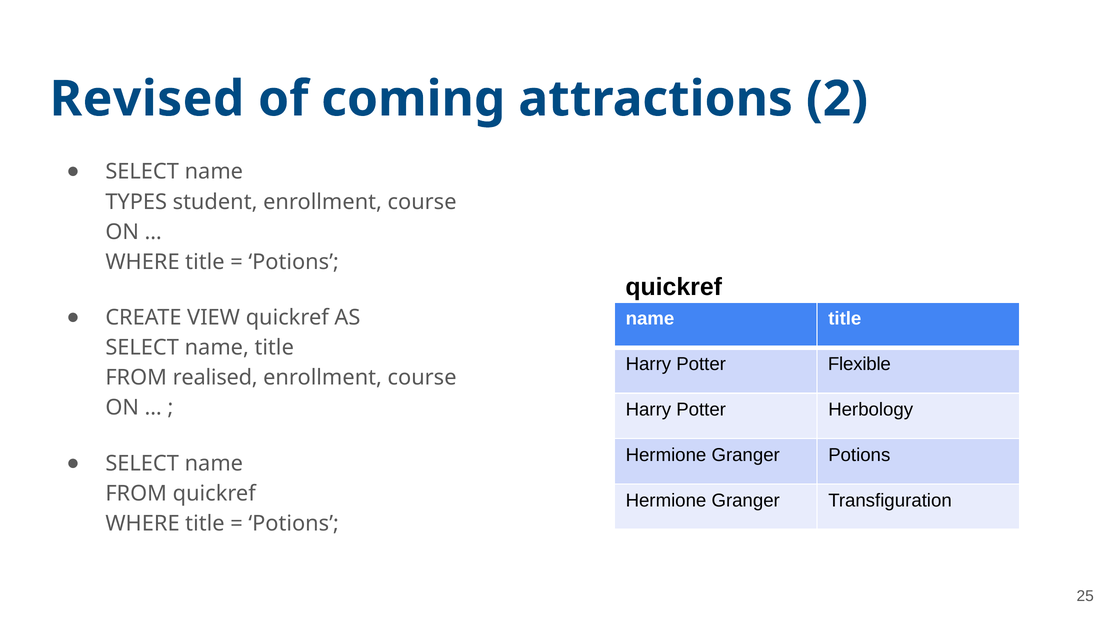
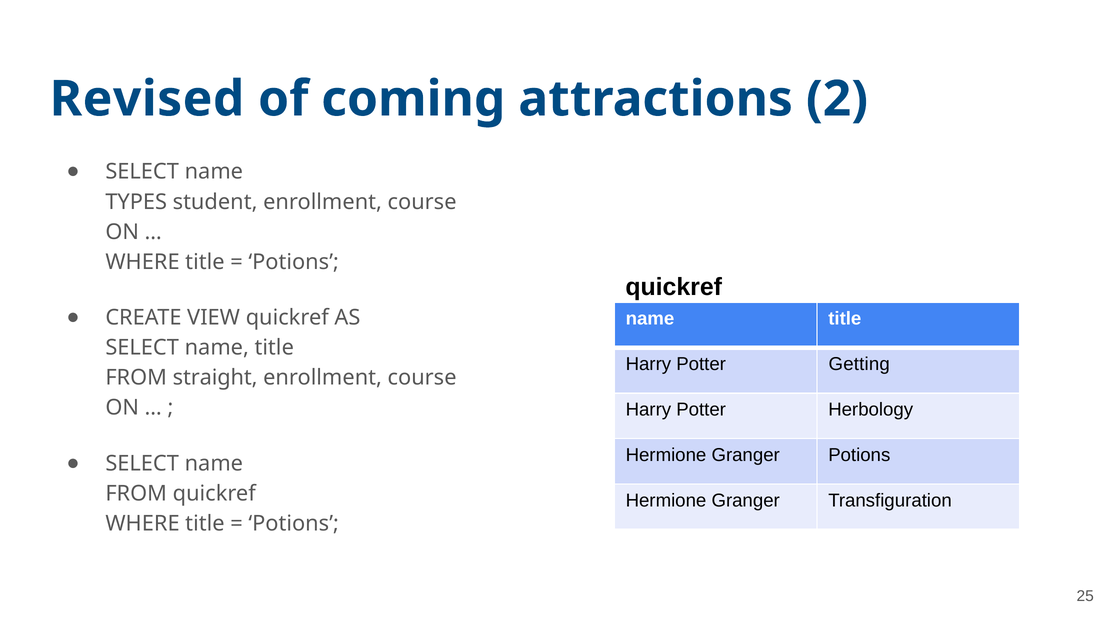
Flexible: Flexible -> Getting
realised: realised -> straight
